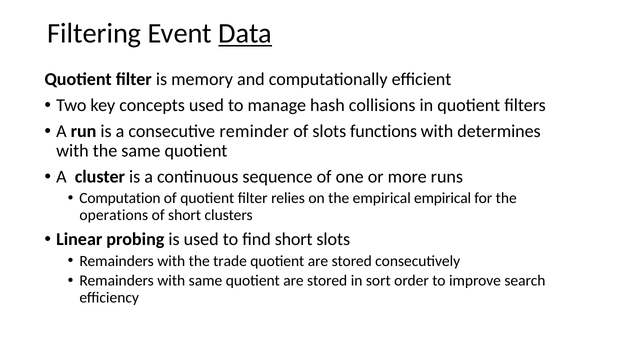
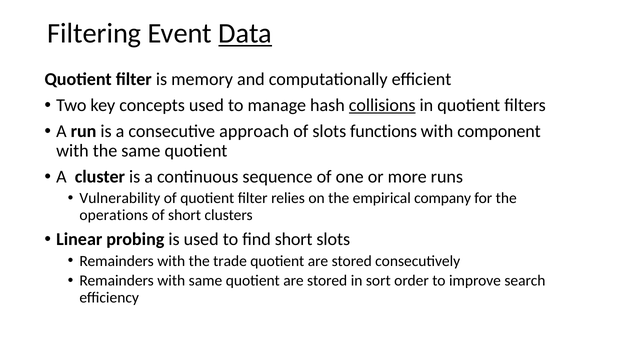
collisions underline: none -> present
reminder: reminder -> approach
determines: determines -> component
Computation: Computation -> Vulnerability
empirical empirical: empirical -> company
